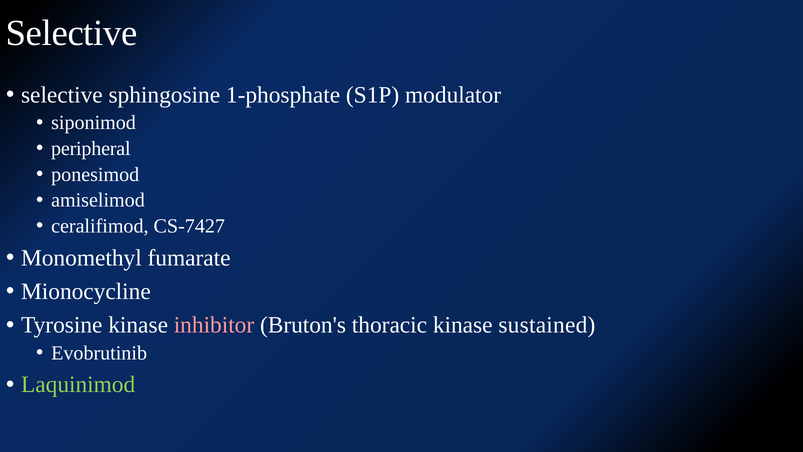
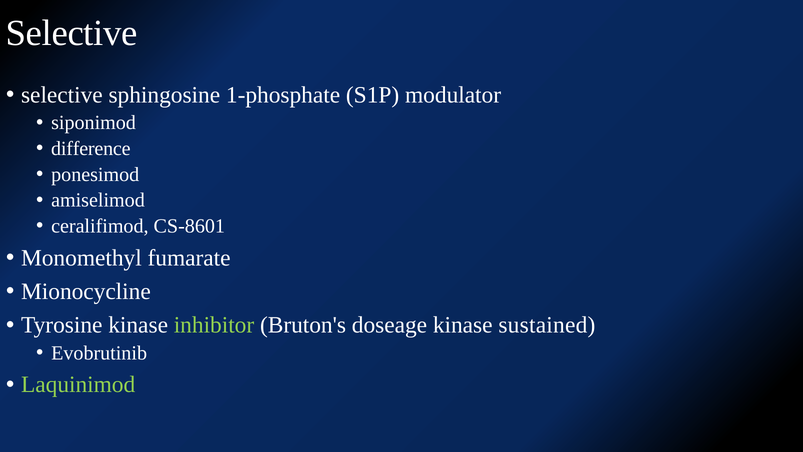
peripheral: peripheral -> difference
CS-7427: CS-7427 -> CS-8601
inhibitor colour: pink -> light green
thoracic: thoracic -> doseage
